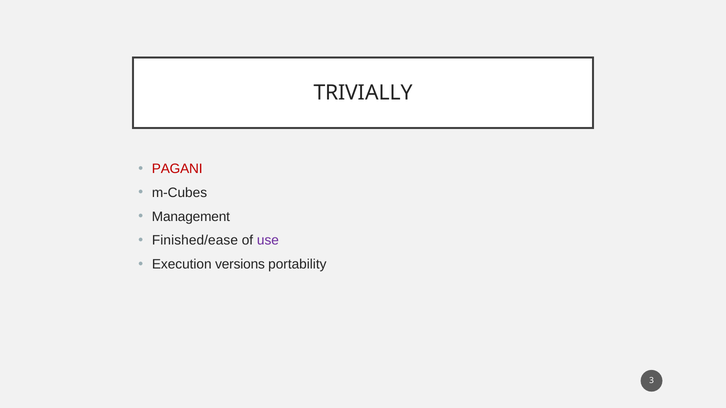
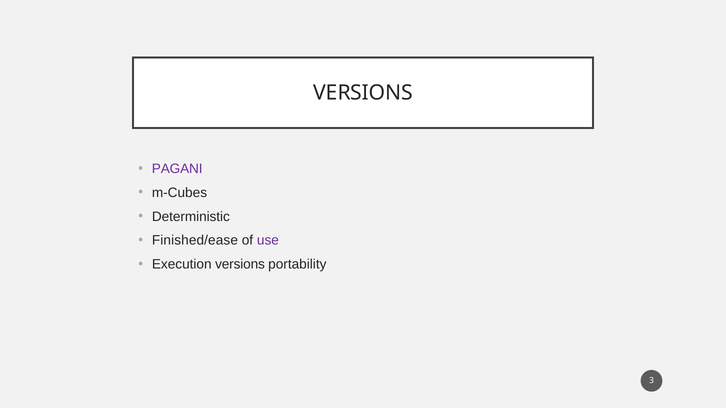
TRIVIALLY at (363, 93): TRIVIALLY -> VERSIONS
PAGANI colour: red -> purple
Management: Management -> Deterministic
